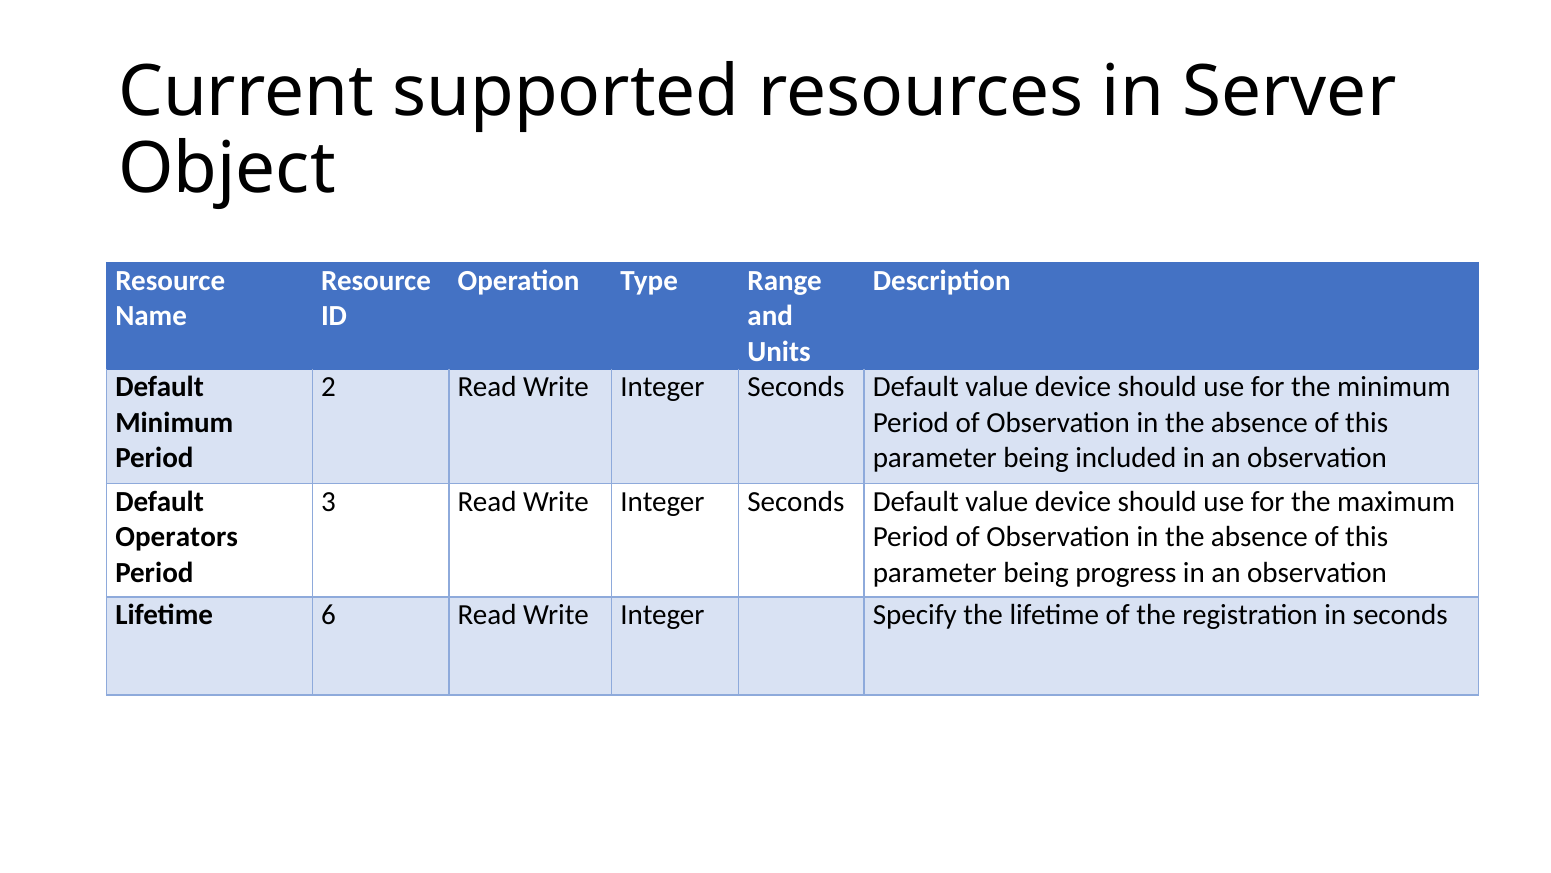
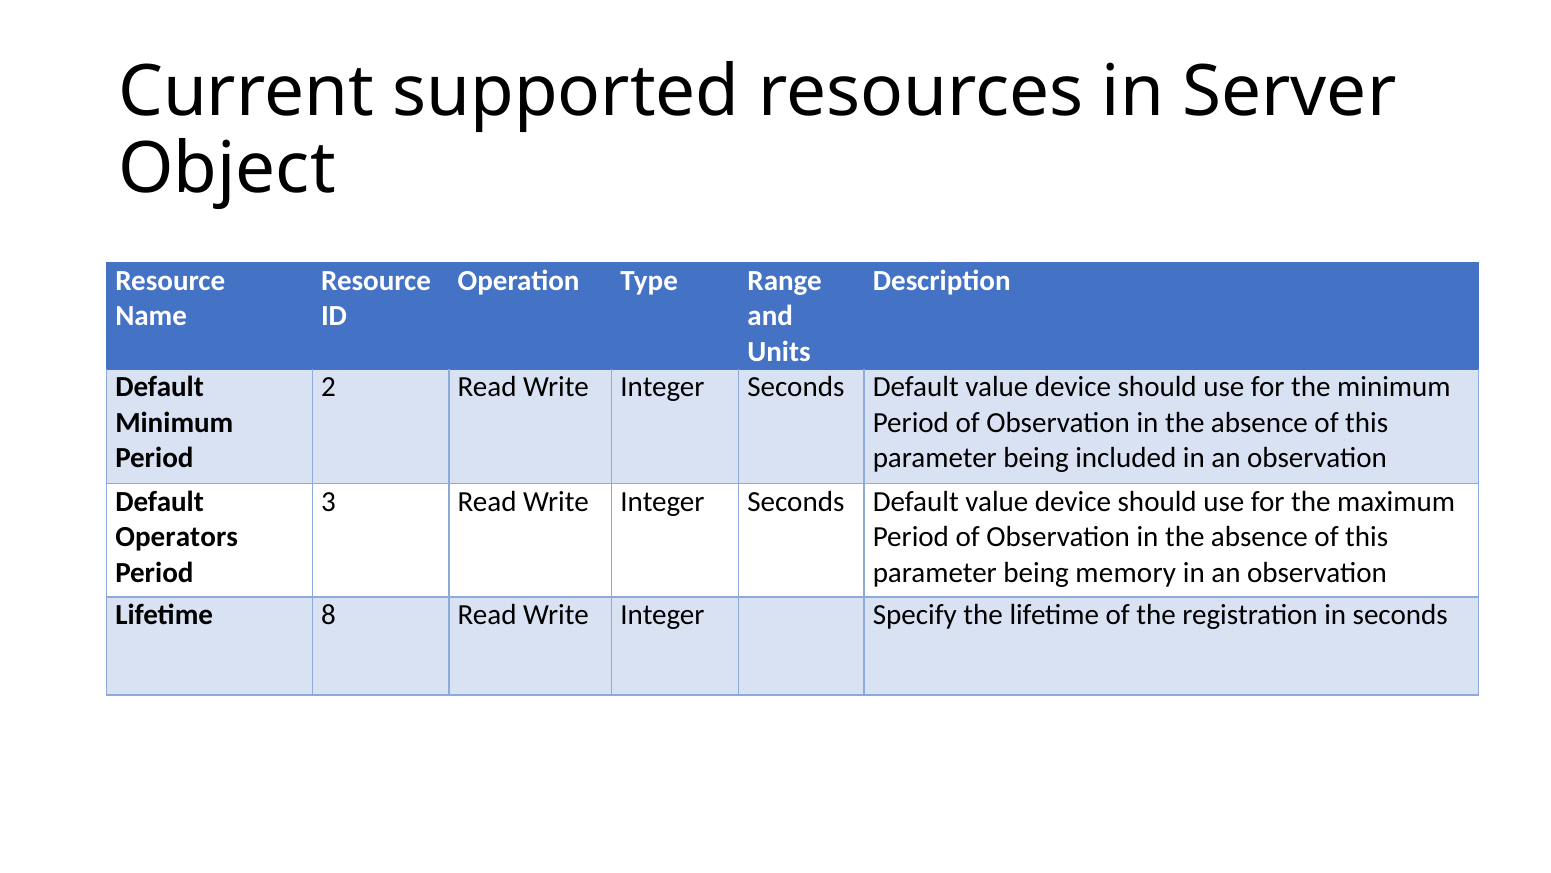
progress: progress -> memory
6: 6 -> 8
